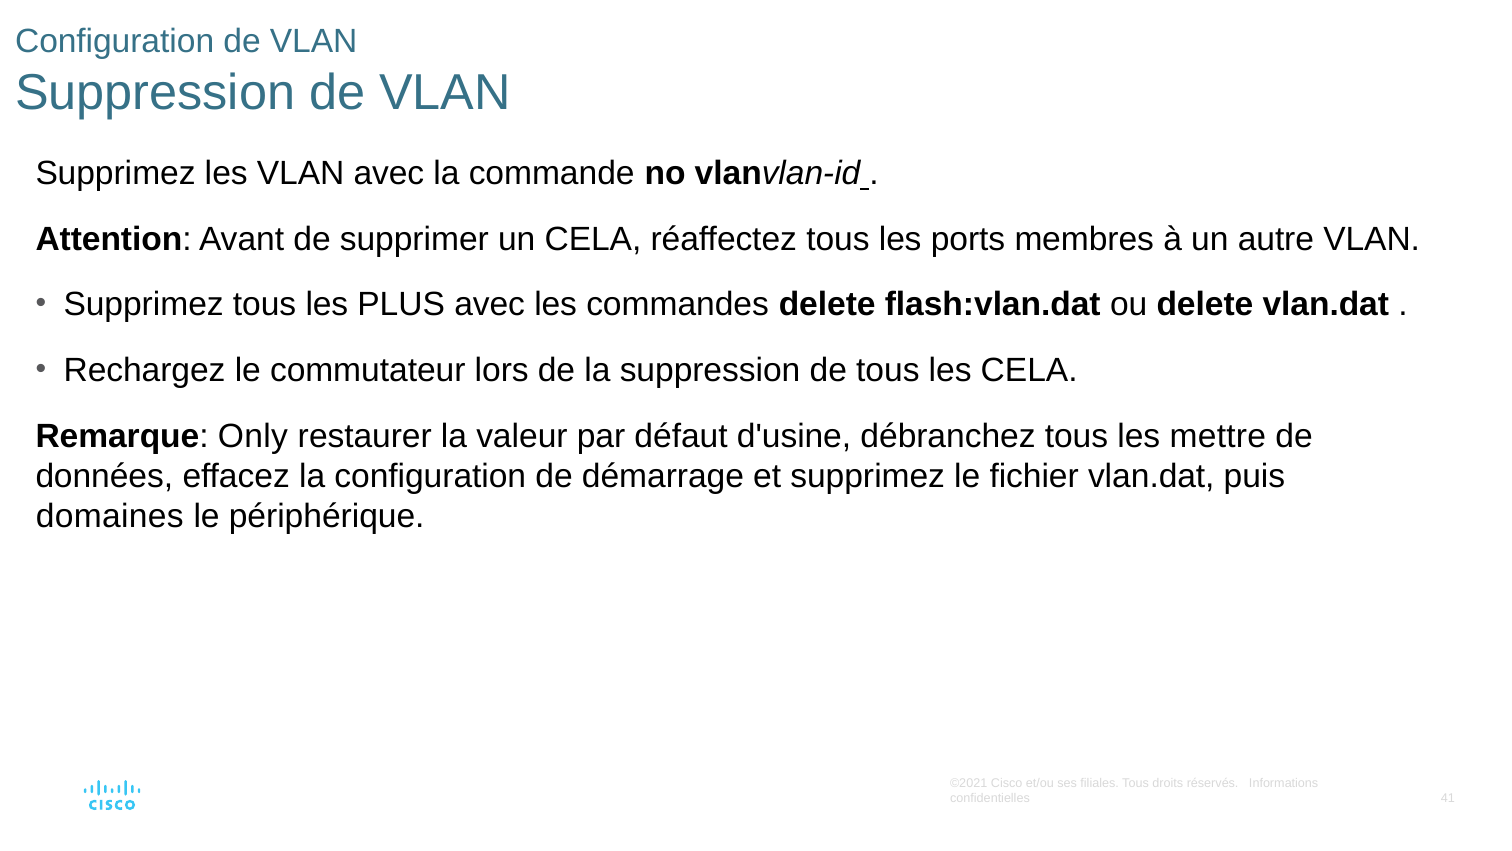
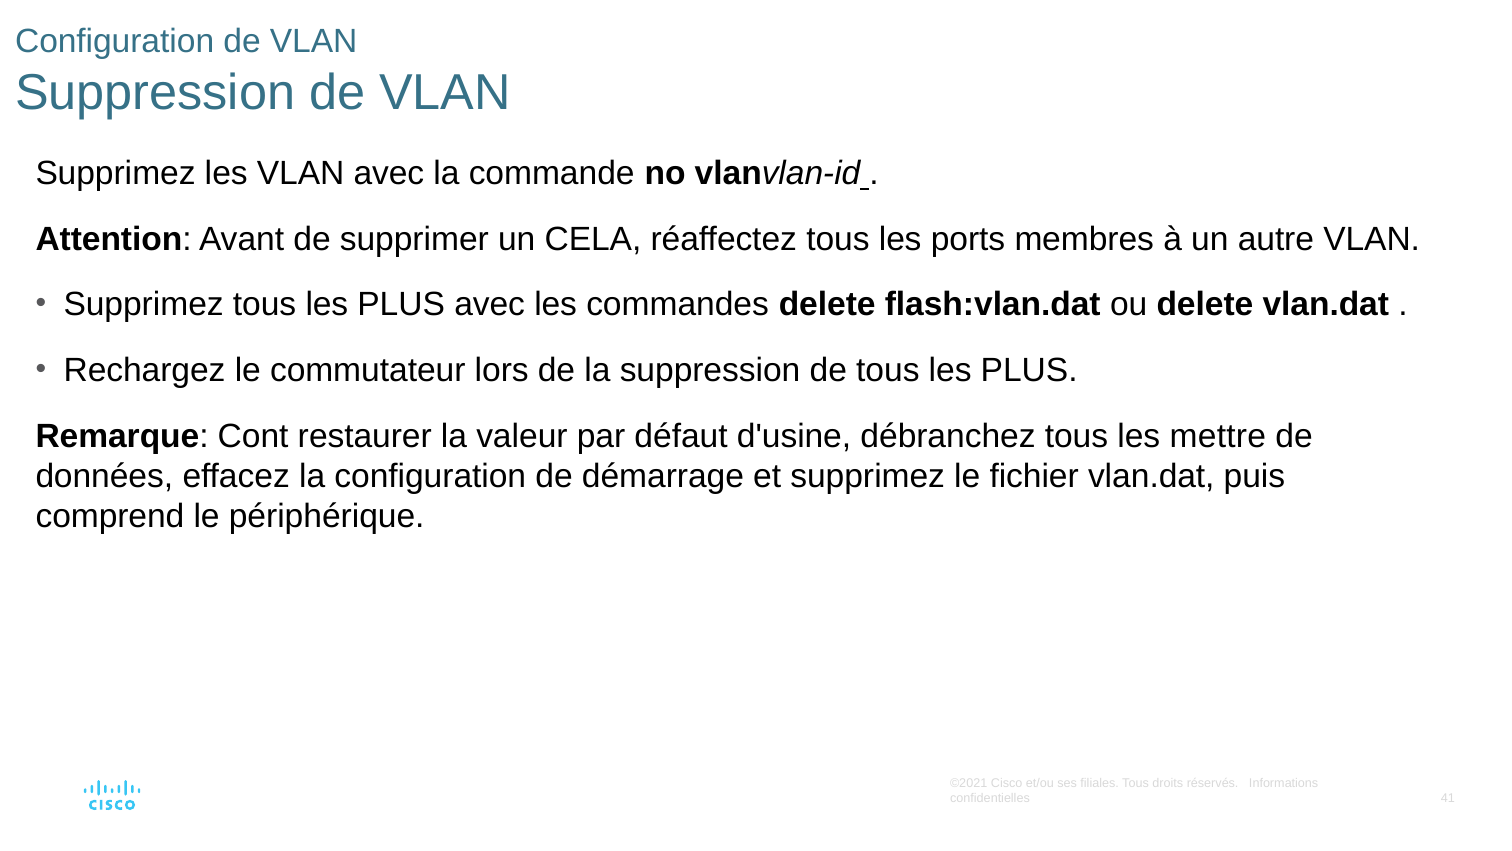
de tous les CELA: CELA -> PLUS
Only: Only -> Cont
domaines: domaines -> comprend
